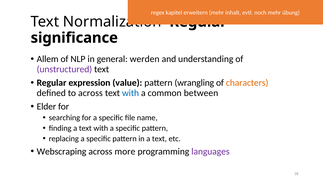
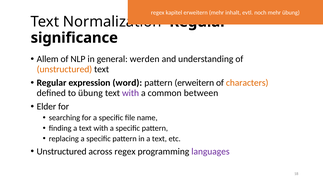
unstructured at (64, 69) colour: purple -> orange
value: value -> word
pattern wrangling: wrangling -> erweitern
to across: across -> übung
with at (131, 93) colour: blue -> purple
Webscraping at (62, 151): Webscraping -> Unstructured
across more: more -> regex
